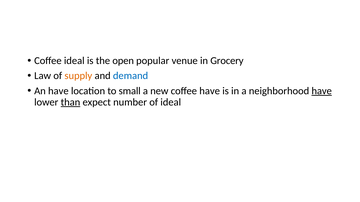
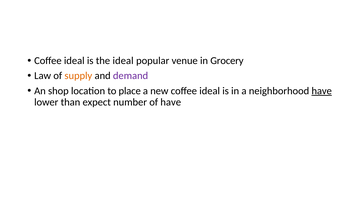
the open: open -> ideal
demand colour: blue -> purple
An have: have -> shop
small: small -> place
new coffee have: have -> ideal
than underline: present -> none
of ideal: ideal -> have
